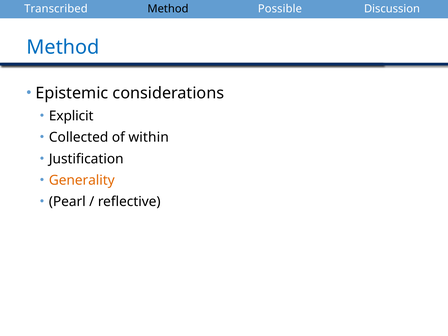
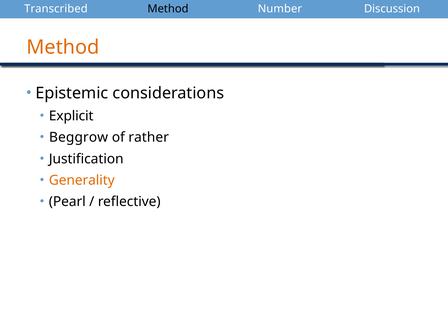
Possible: Possible -> Number
Method at (63, 47) colour: blue -> orange
Collected: Collected -> Beggrow
within: within -> rather
